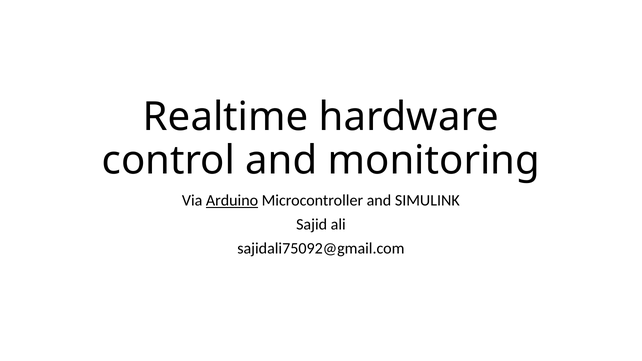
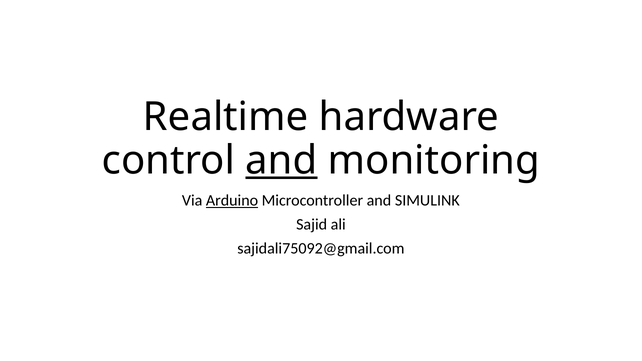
and at (281, 160) underline: none -> present
